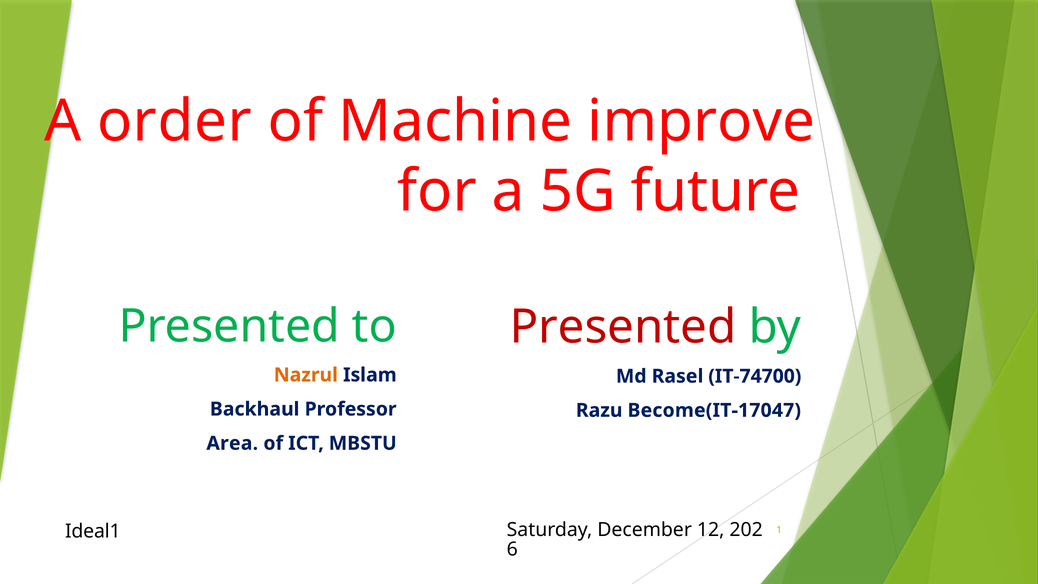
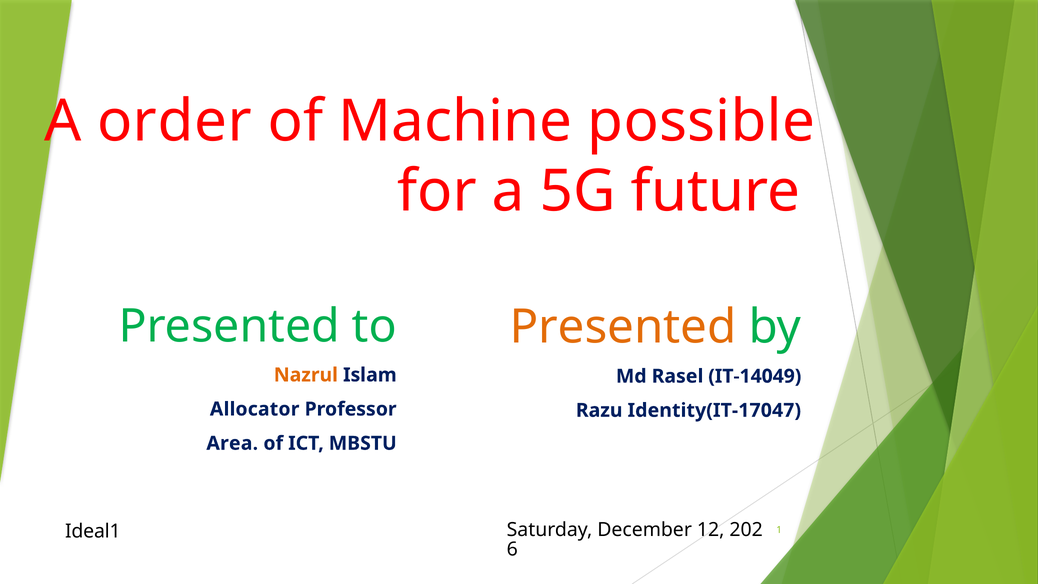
improve: improve -> possible
Presented at (623, 327) colour: red -> orange
IT-74700: IT-74700 -> IT-14049
Backhaul: Backhaul -> Allocator
Become(IT-17047: Become(IT-17047 -> Identity(IT-17047
